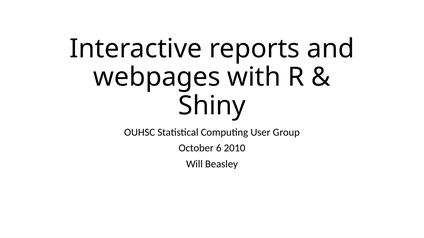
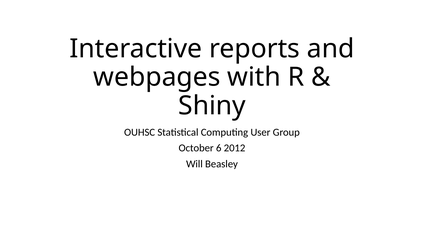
2010: 2010 -> 2012
